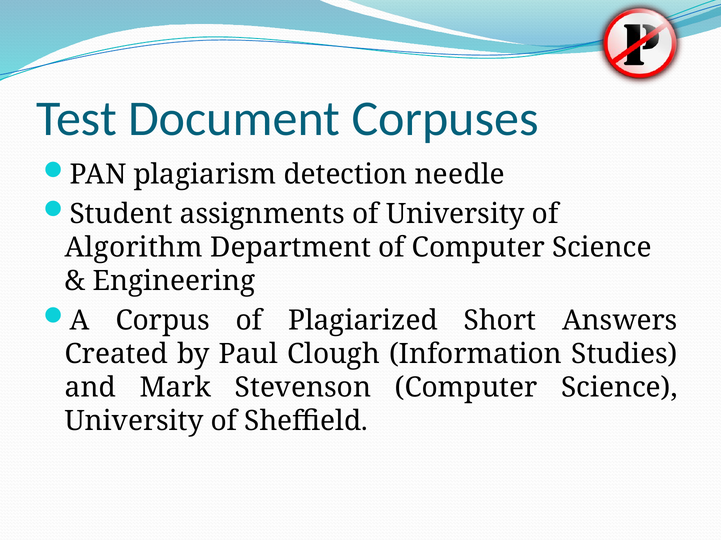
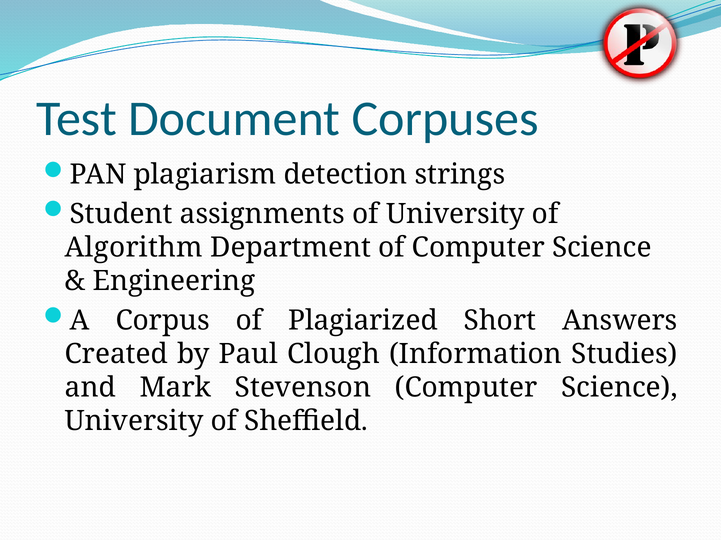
needle: needle -> strings
